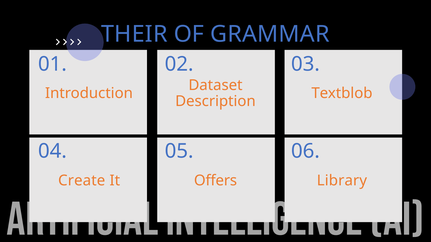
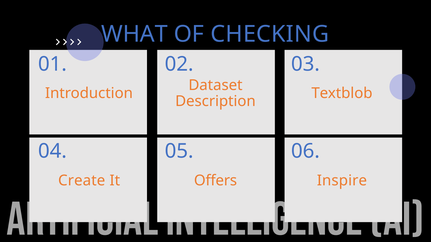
THEIR: THEIR -> WHAT
GRAMMAR: GRAMMAR -> CHECKING
Library: Library -> Inspire
